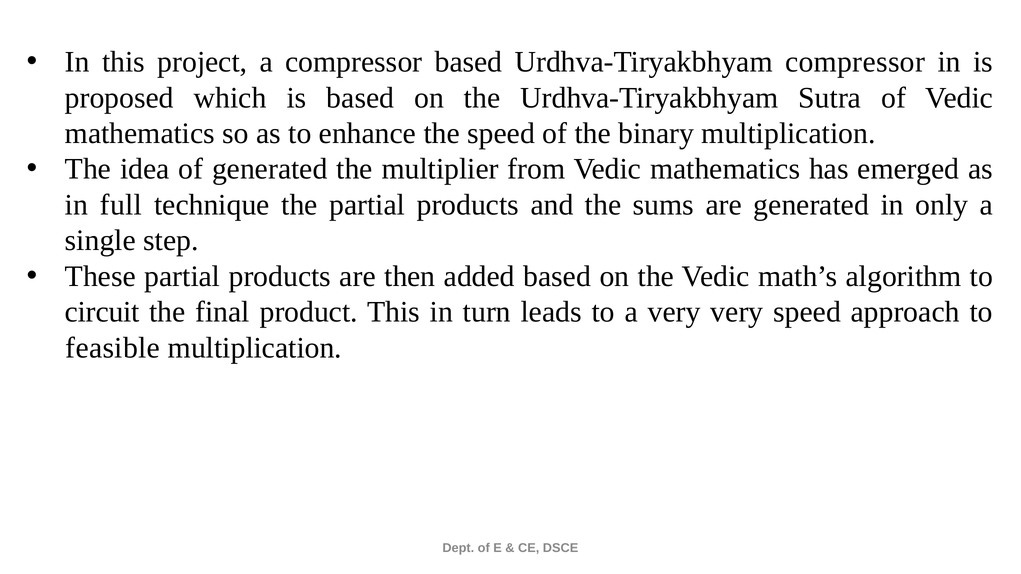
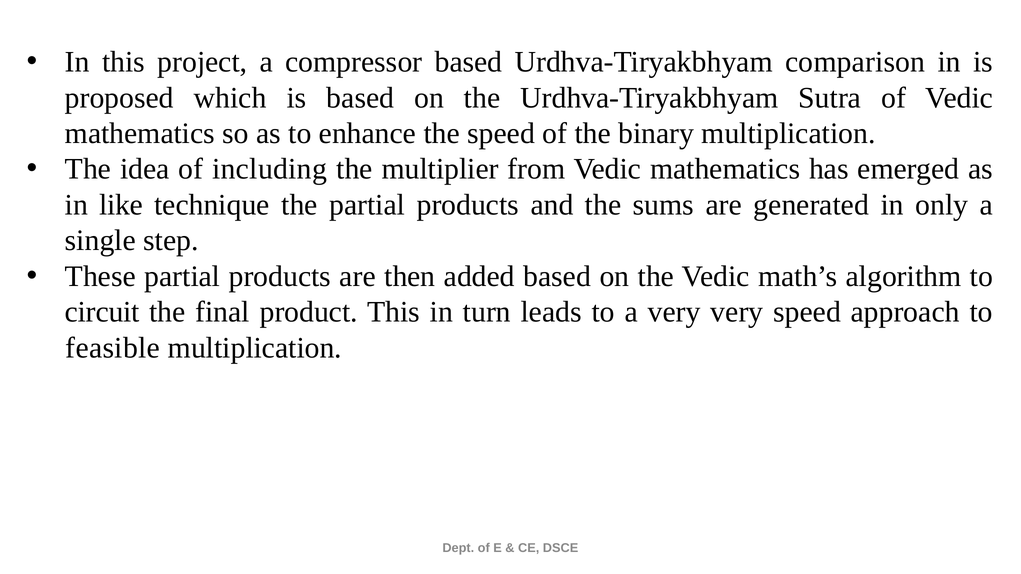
Urdhva-Tiryakbhyam compressor: compressor -> comparison
of generated: generated -> including
full: full -> like
